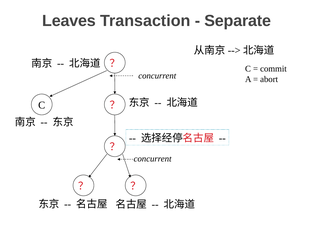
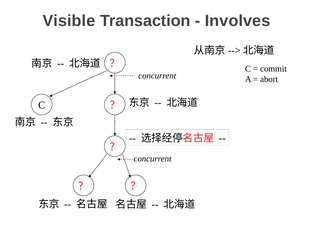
Leaves: Leaves -> Visible
Separate: Separate -> Involves
